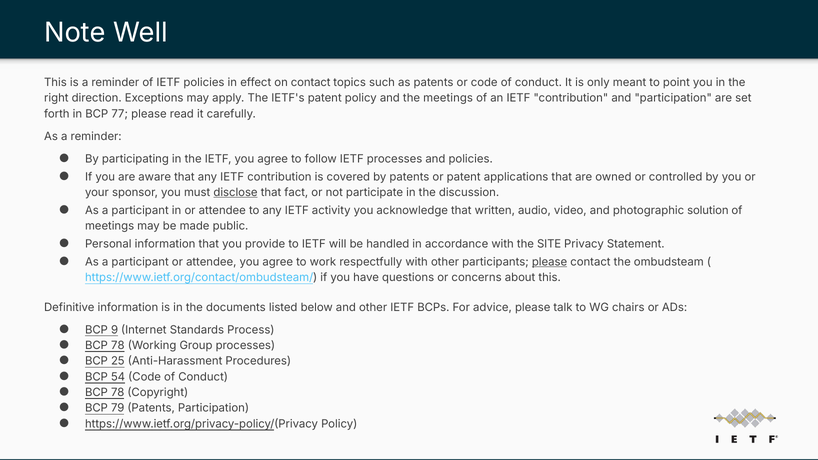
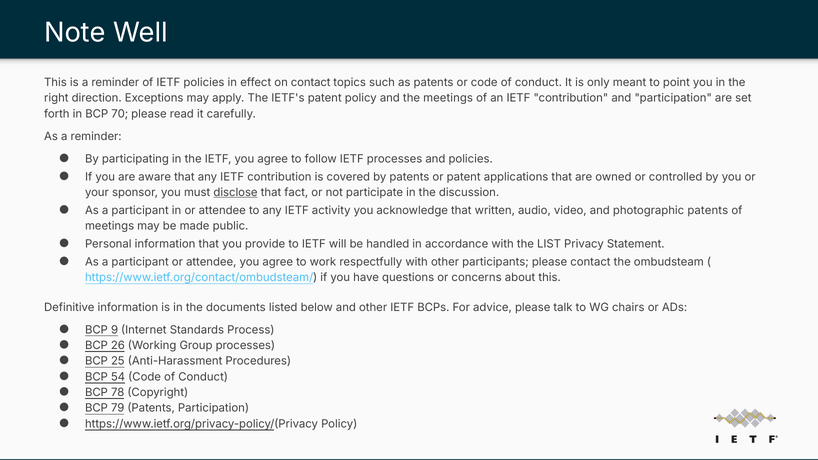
77: 77 -> 70
photographic solution: solution -> patents
SITE: SITE -> LIST
please at (550, 262) underline: present -> none
78 at (118, 346): 78 -> 26
